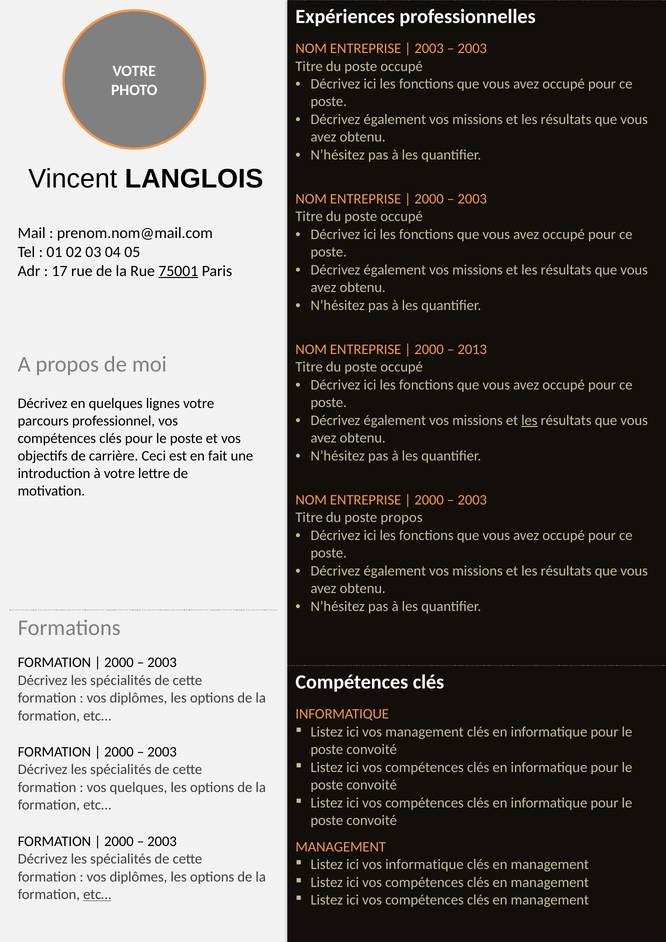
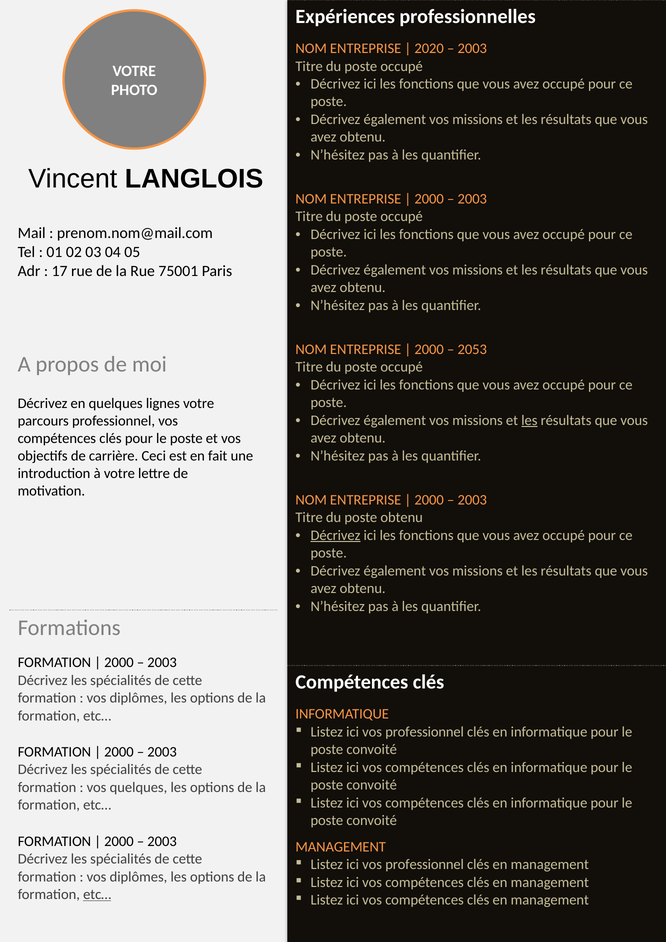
2003 at (429, 48): 2003 -> 2020
75001 underline: present -> none
2013: 2013 -> 2053
poste propos: propos -> obtenu
Décrivez at (335, 535) underline: none -> present
management at (425, 731): management -> professionnel
informatique at (424, 864): informatique -> professionnel
